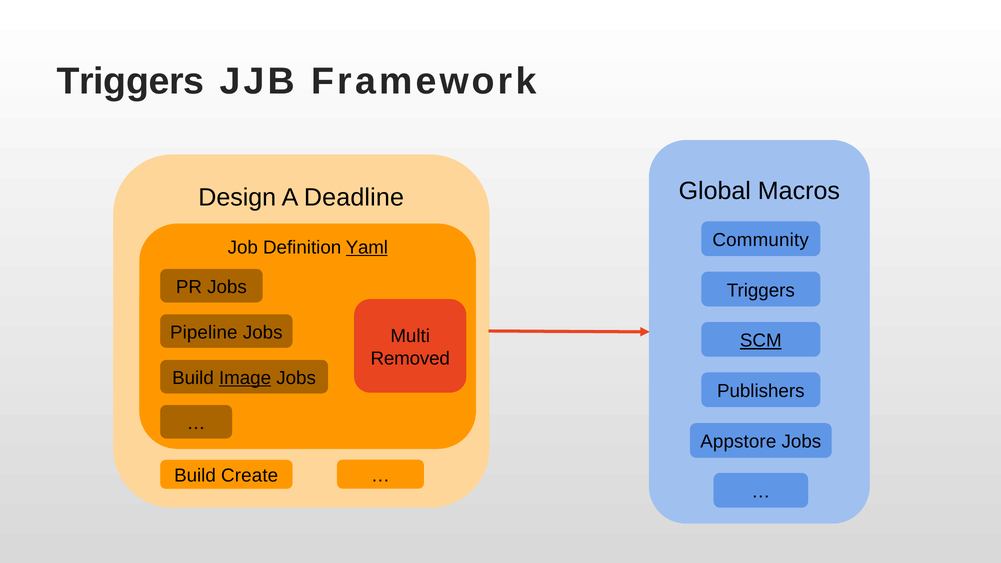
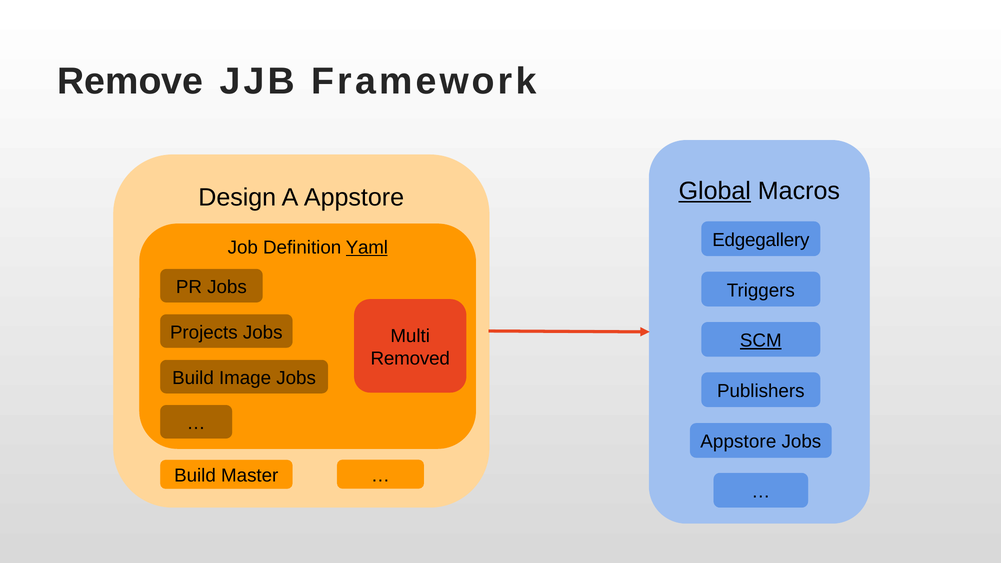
Triggers at (130, 82): Triggers -> Remove
Global underline: none -> present
A Deadline: Deadline -> Appstore
Community: Community -> Edgegallery
Pipeline: Pipeline -> Projects
Image underline: present -> none
Create: Create -> Master
